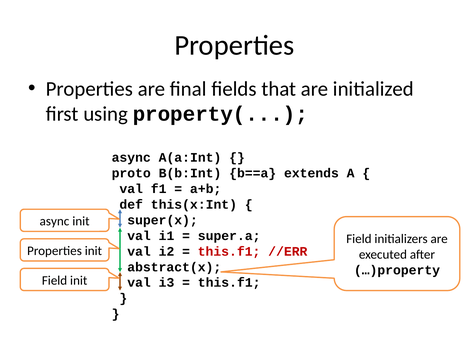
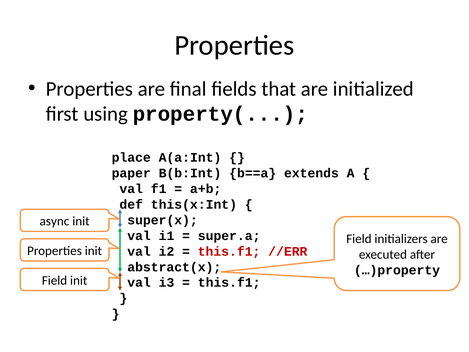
async at (131, 157): async -> place
proto: proto -> paper
